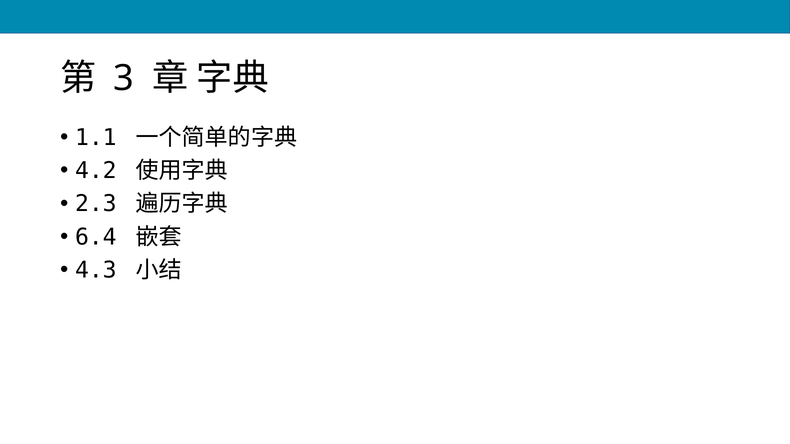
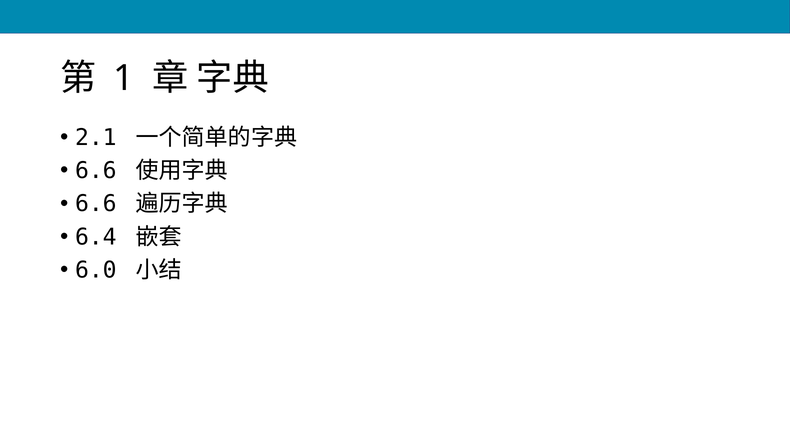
3: 3 -> 1
1.1: 1.1 -> 2.1
4.2 at (96, 171): 4.2 -> 6.6
2.3 at (96, 204): 2.3 -> 6.6
4.3: 4.3 -> 6.0
